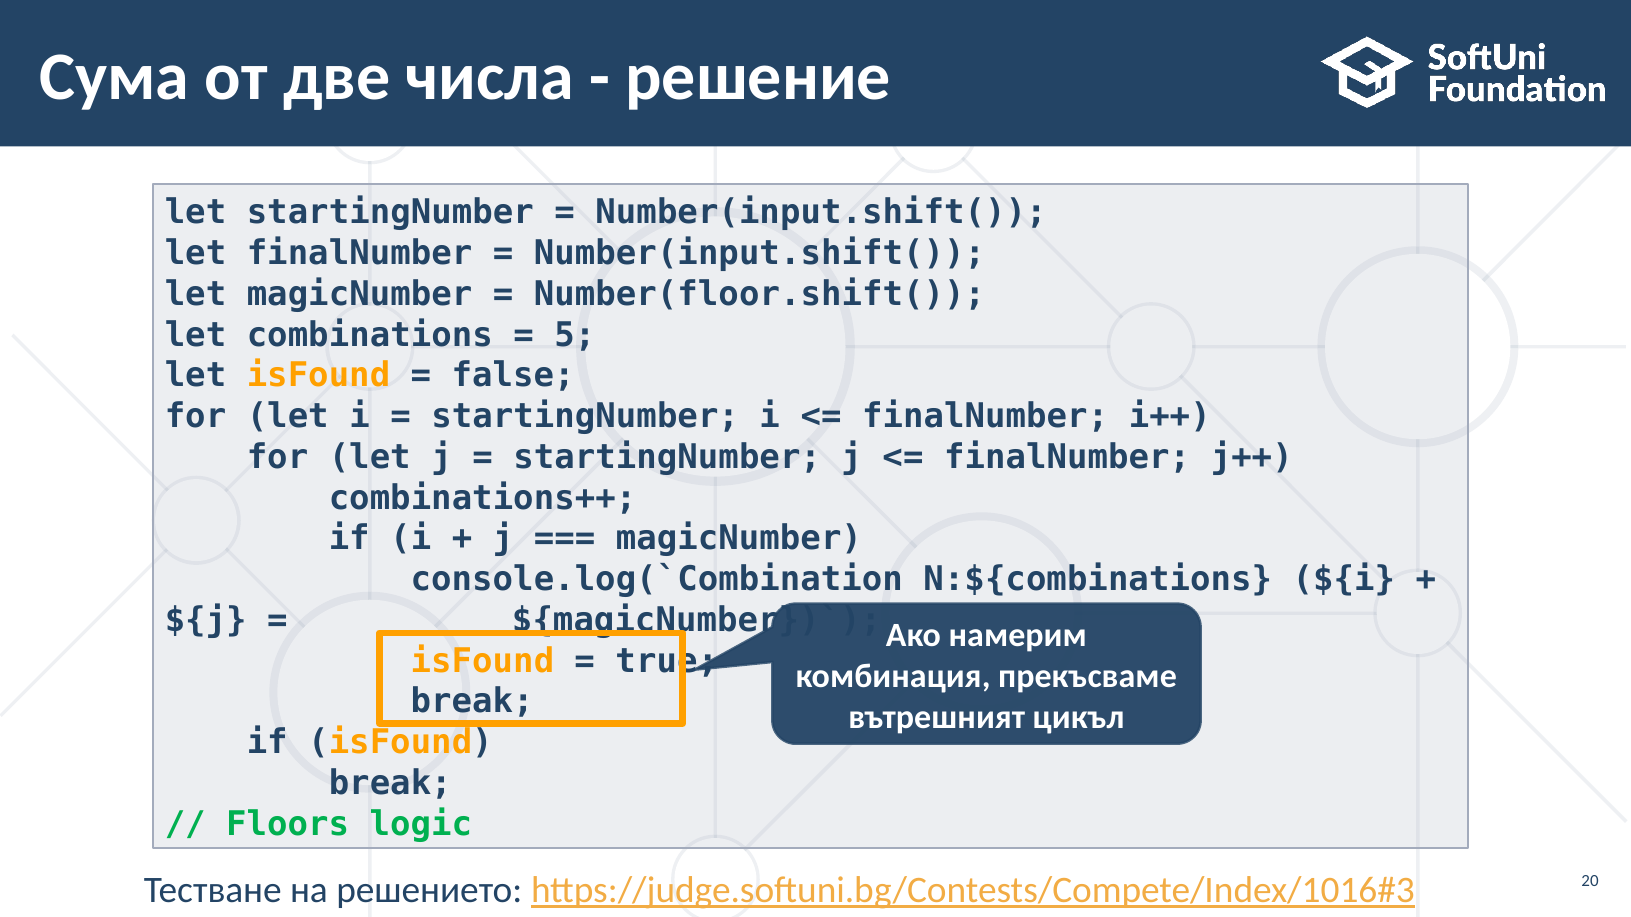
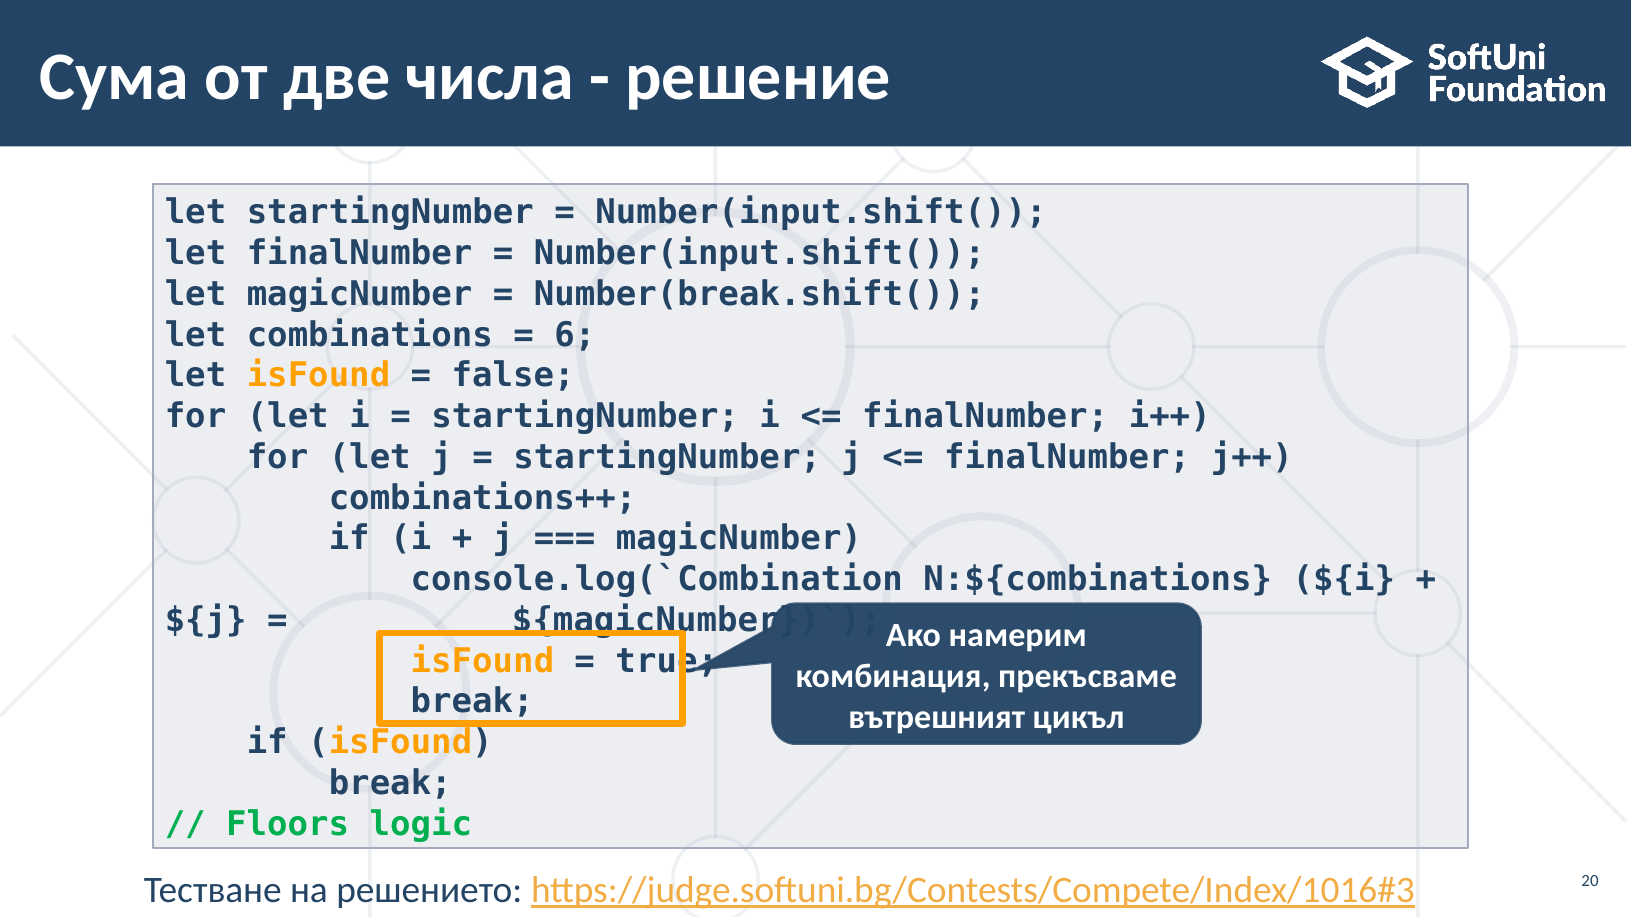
Number(floor.shift(: Number(floor.shift( -> Number(break.shift(
5: 5 -> 6
